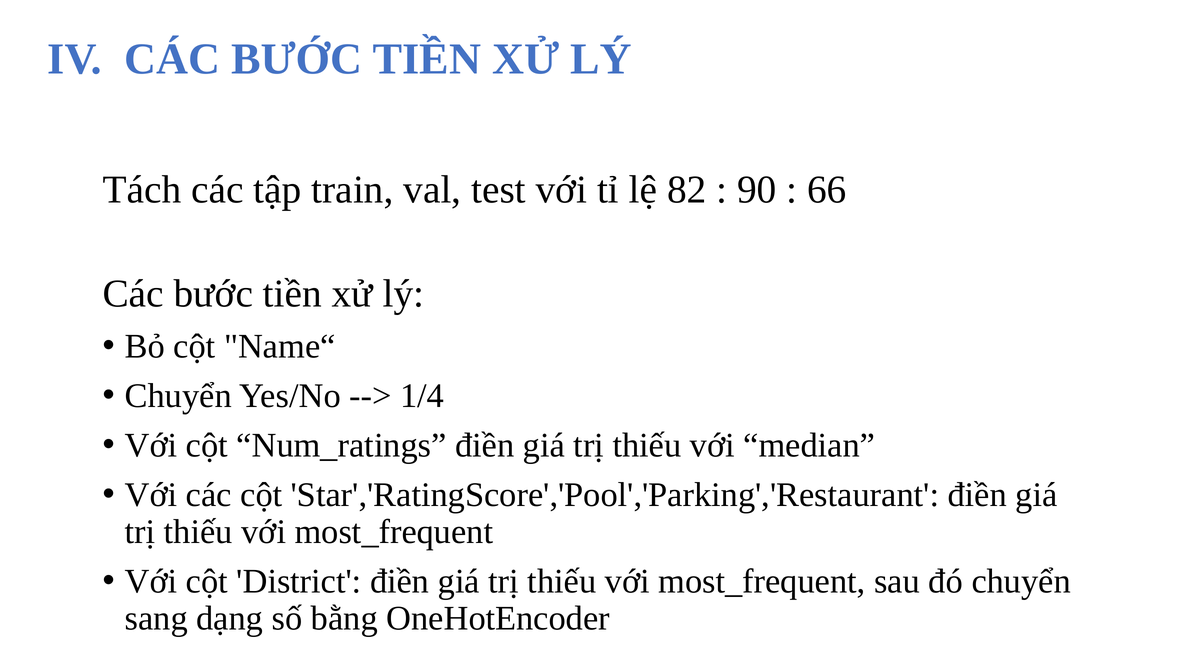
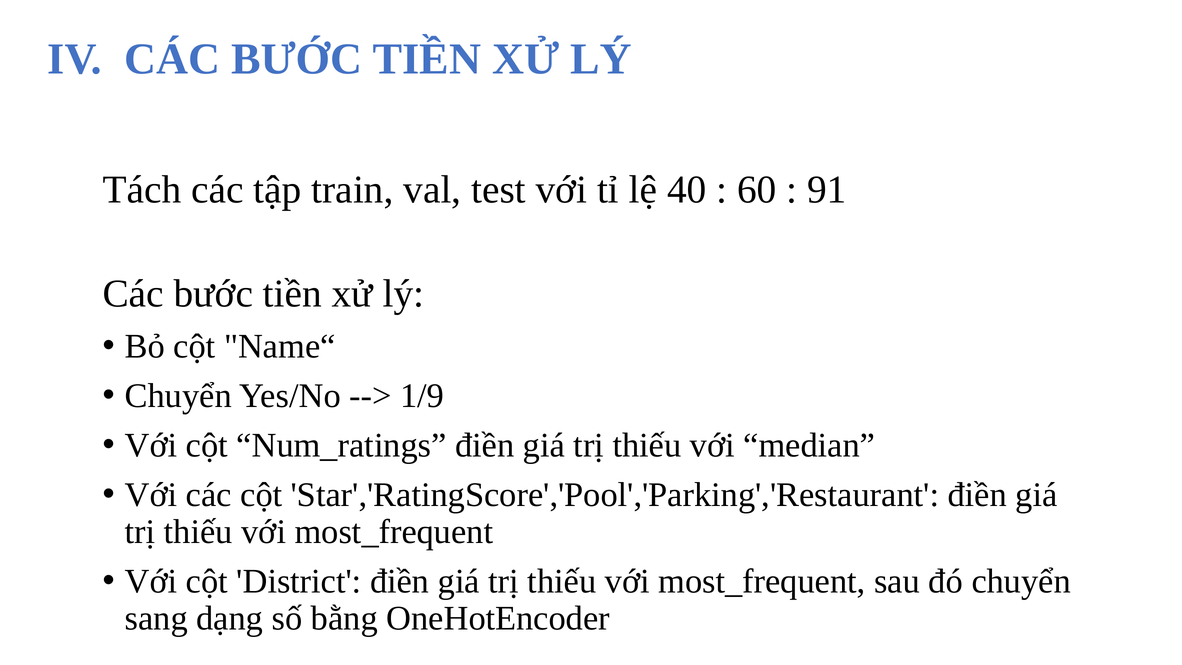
82: 82 -> 40
90: 90 -> 60
66: 66 -> 91
1/4: 1/4 -> 1/9
